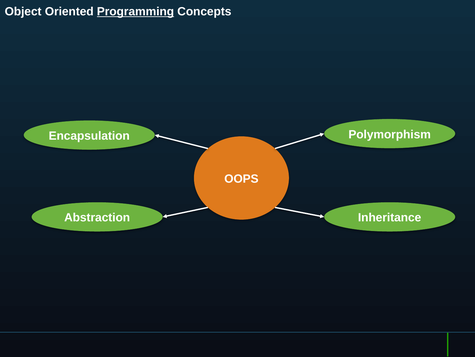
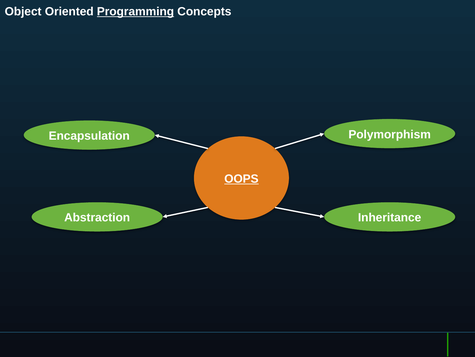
OOPS underline: none -> present
